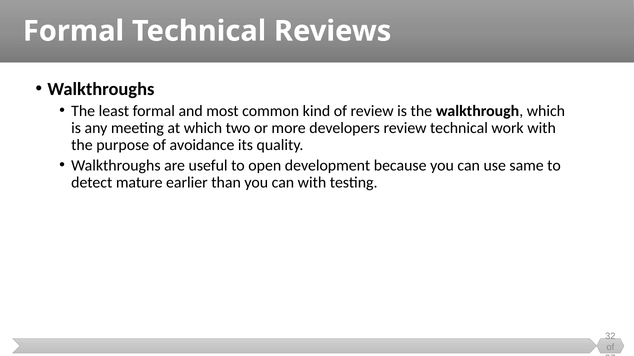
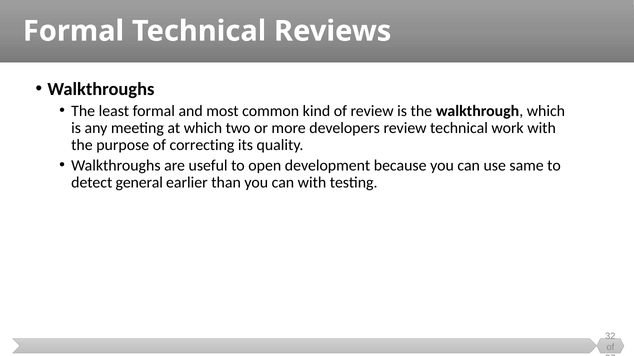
avoidance: avoidance -> correcting
mature: mature -> general
